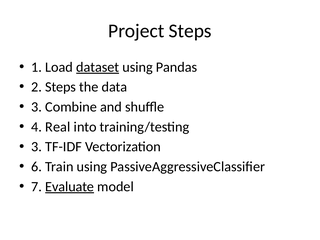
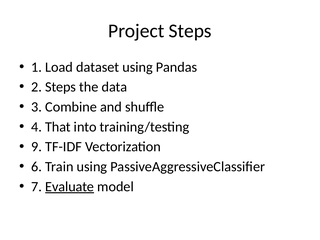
dataset underline: present -> none
Real: Real -> That
3 at (37, 147): 3 -> 9
